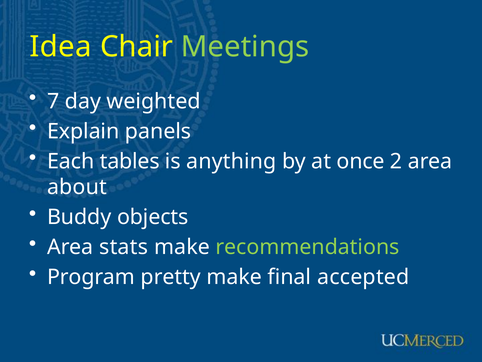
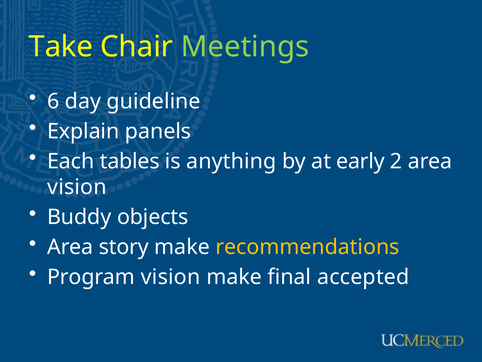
Idea: Idea -> Take
7: 7 -> 6
weighted: weighted -> guideline
once: once -> early
about at (77, 187): about -> vision
stats: stats -> story
recommendations colour: light green -> yellow
Program pretty: pretty -> vision
